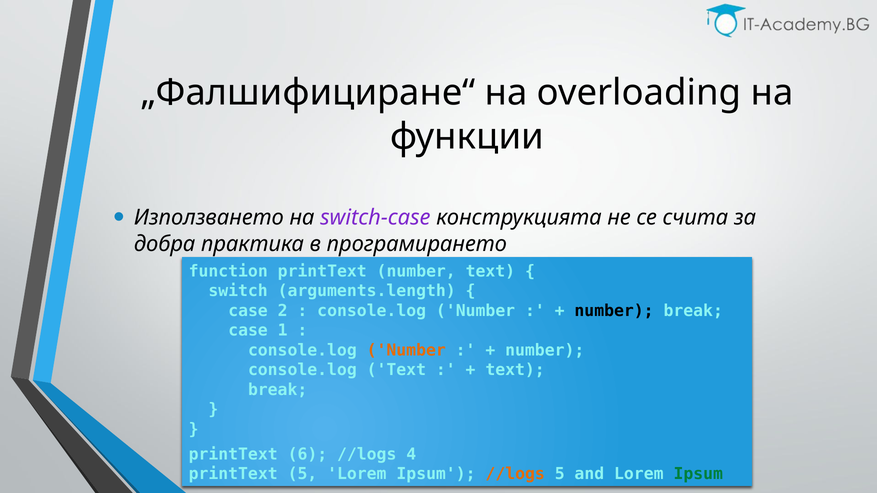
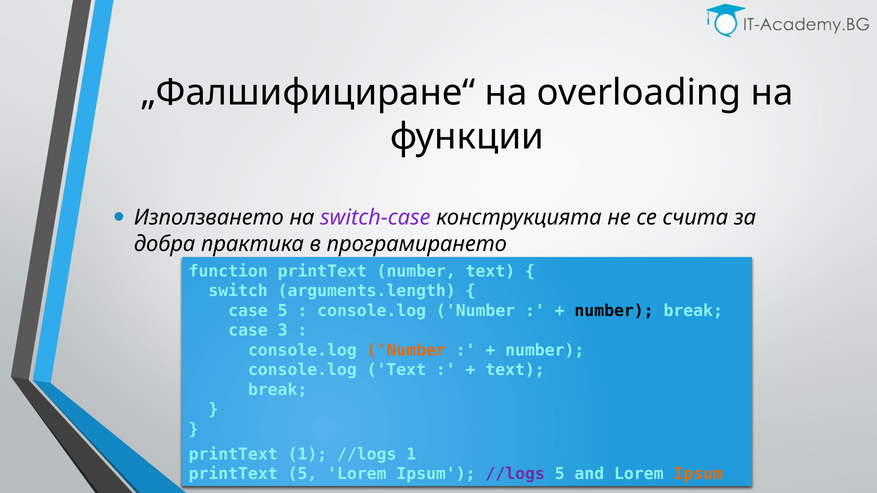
case 2: 2 -> 5
1: 1 -> 3
printText 6: 6 -> 1
//logs 4: 4 -> 1
//logs at (515, 474) colour: orange -> purple
Ipsum at (698, 474) colour: green -> orange
